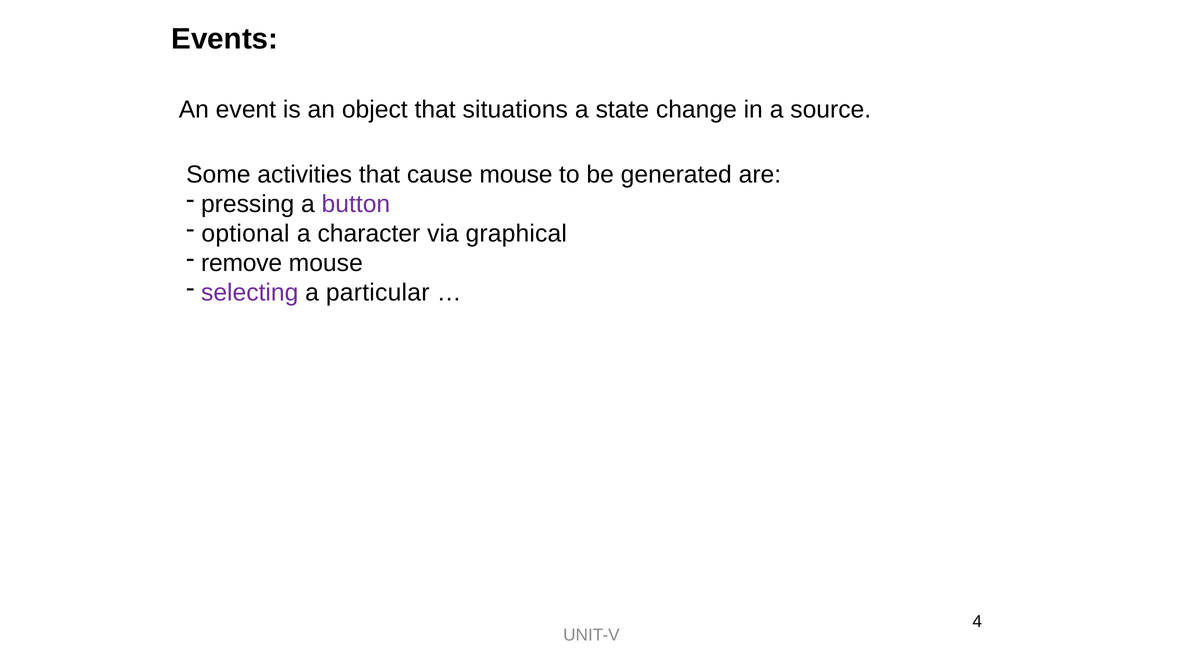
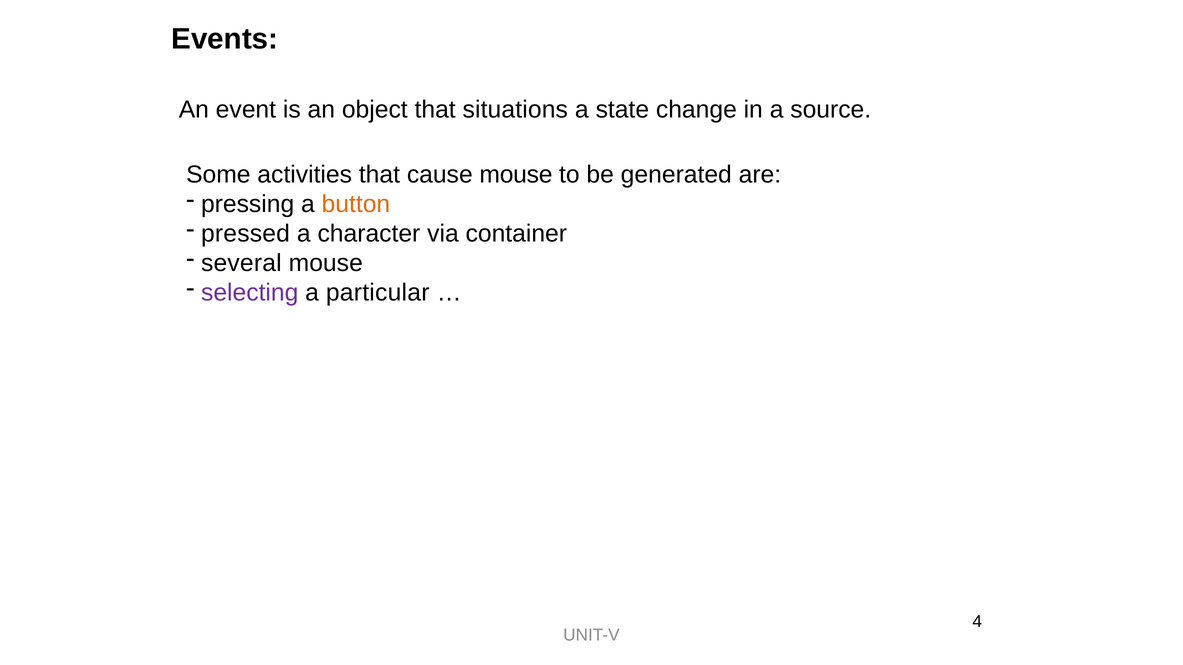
button colour: purple -> orange
optional: optional -> pressed
graphical: graphical -> container
remove: remove -> several
